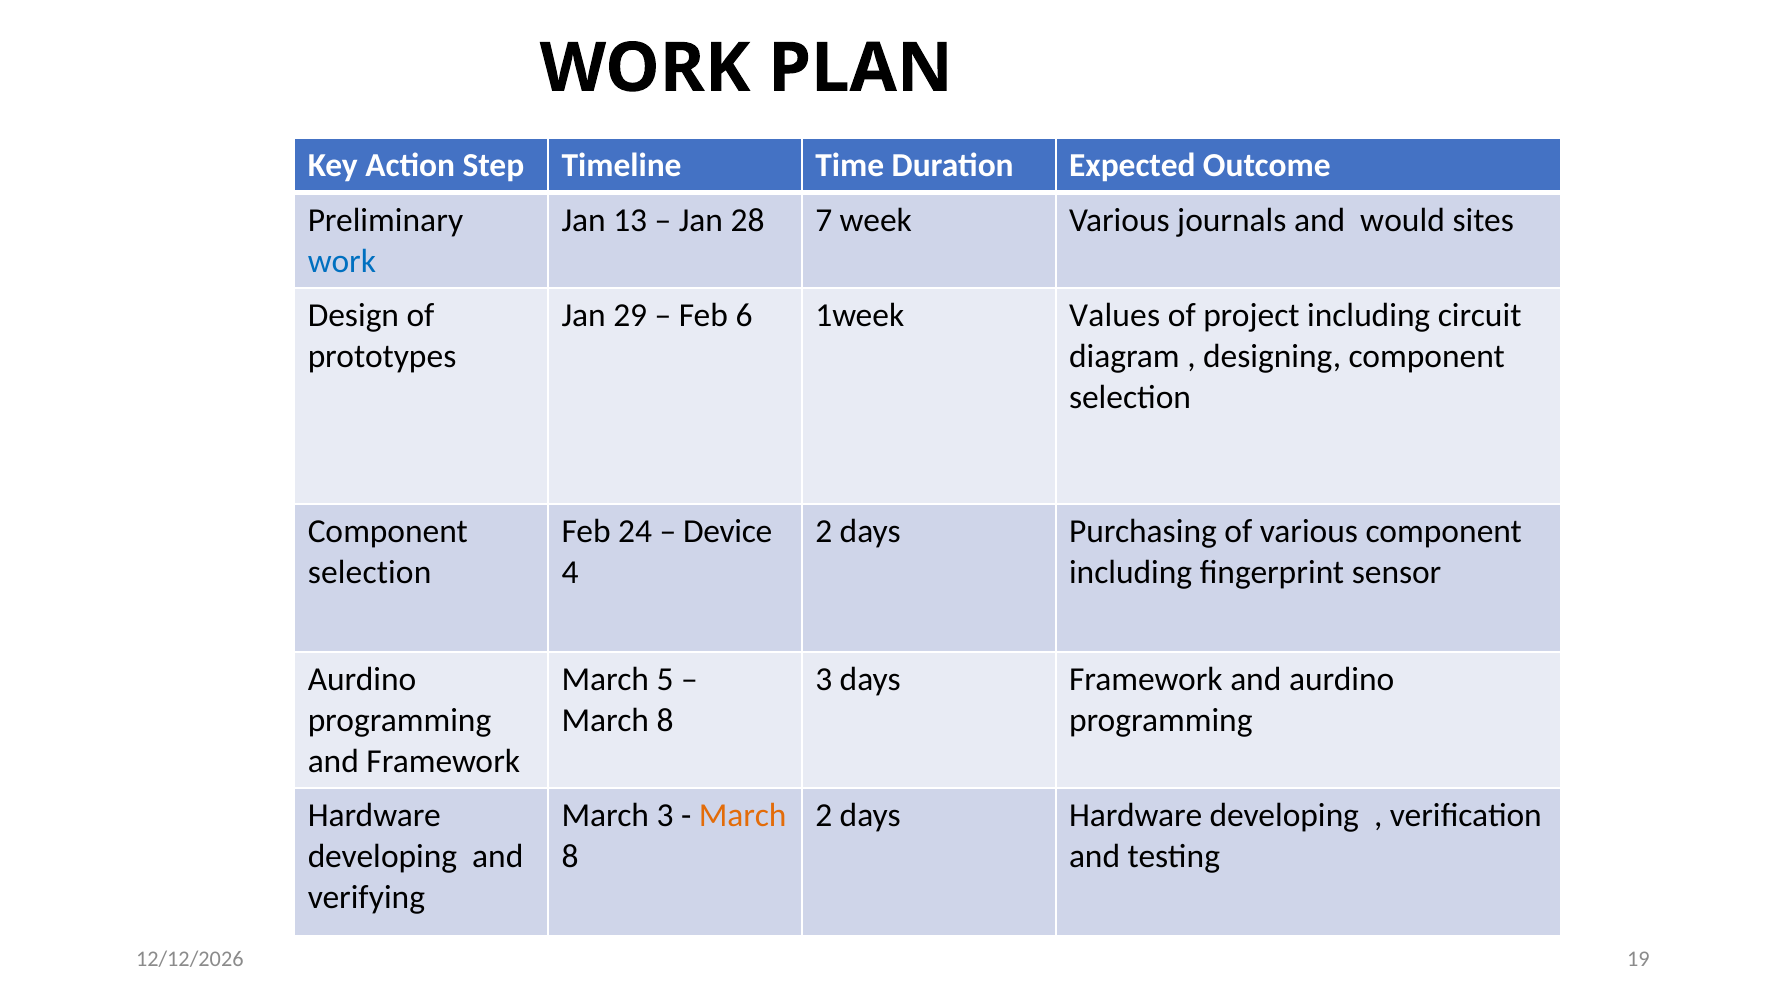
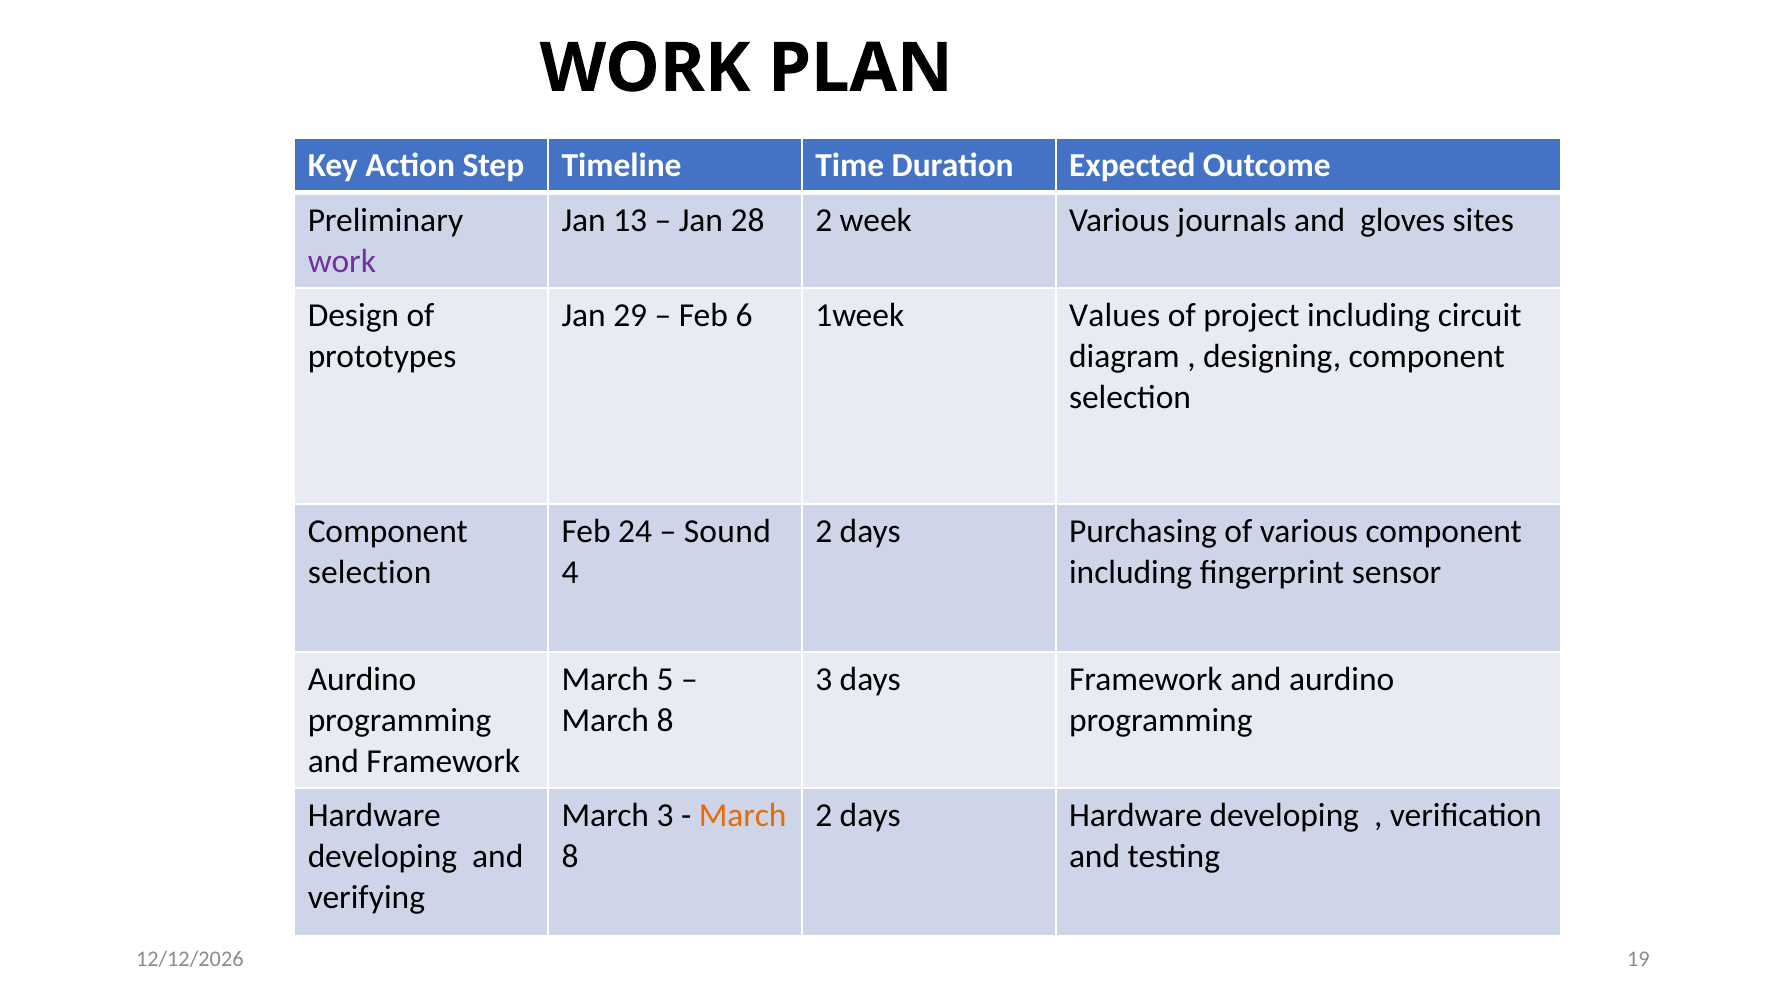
28 7: 7 -> 2
would: would -> gloves
work at (342, 261) colour: blue -> purple
Device: Device -> Sound
